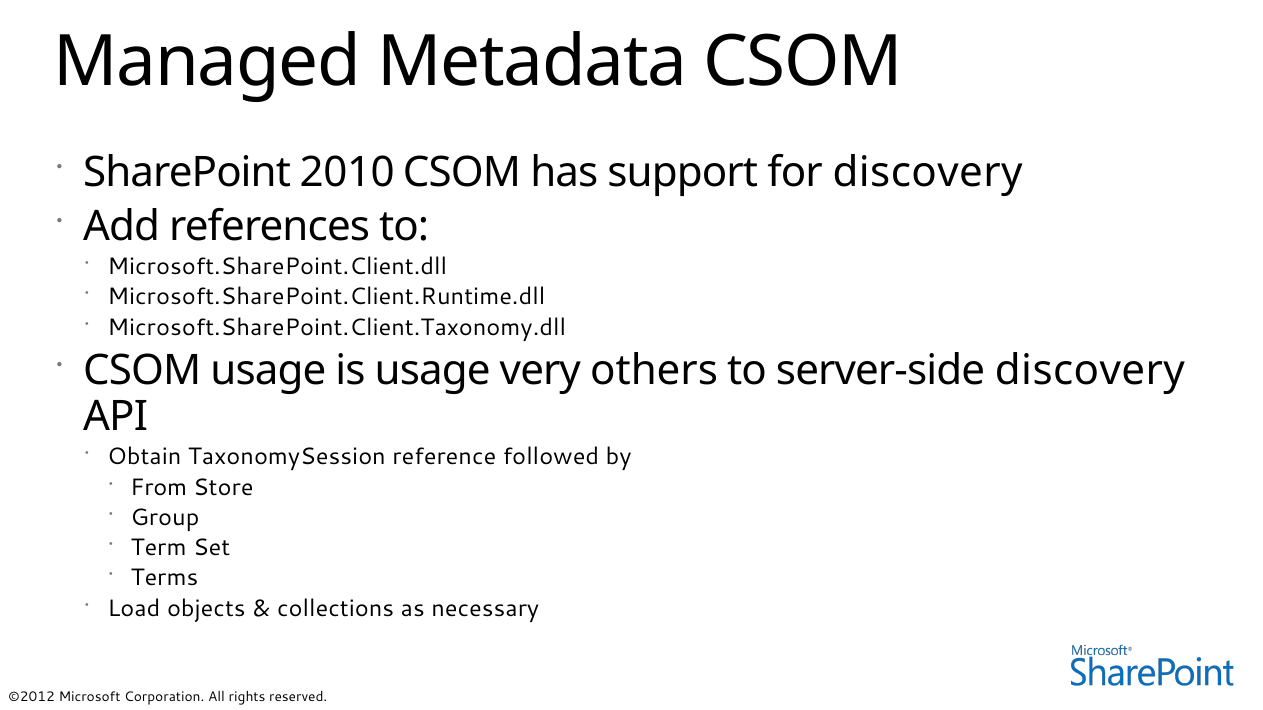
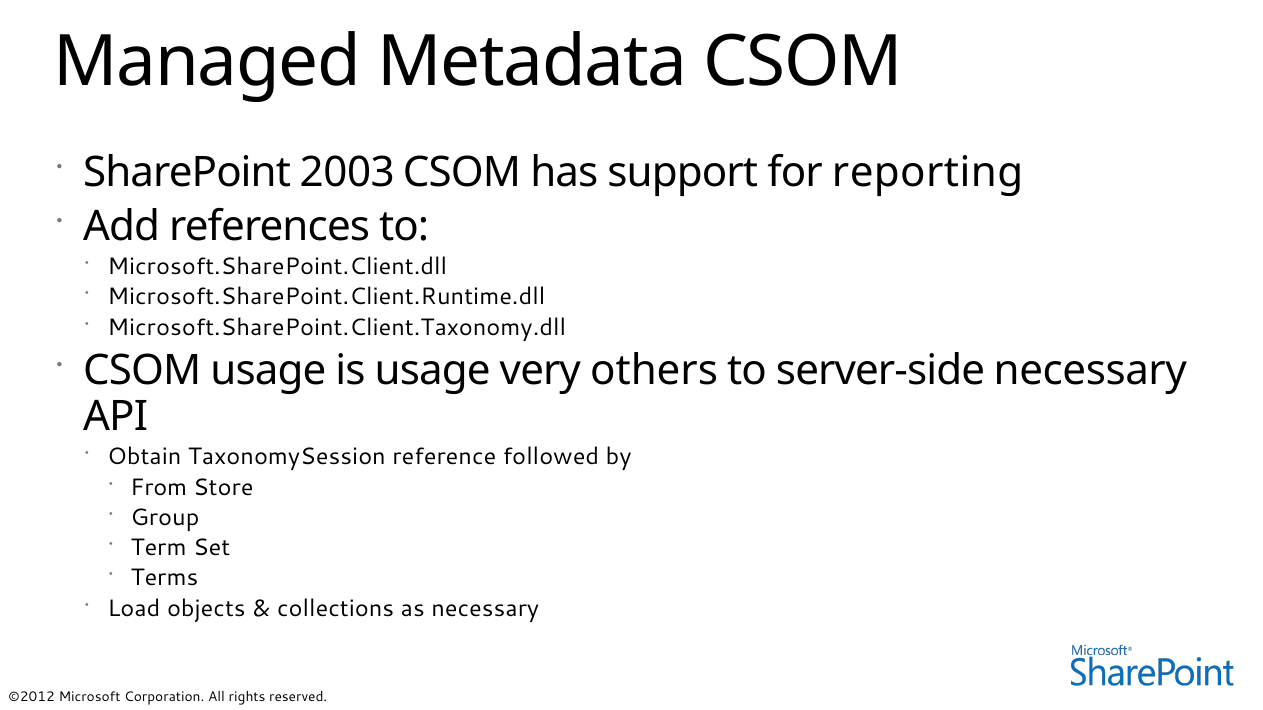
2010: 2010 -> 2003
for discovery: discovery -> reporting
server-side discovery: discovery -> necessary
